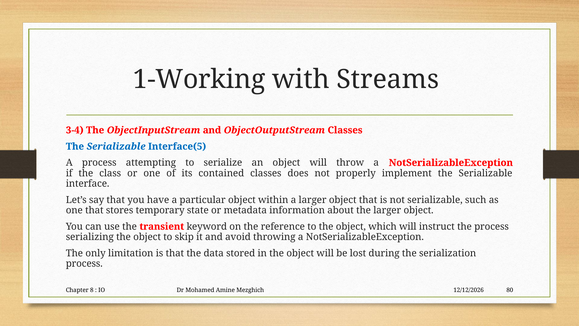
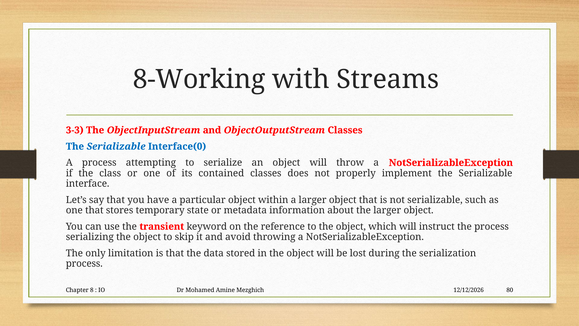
1-Working: 1-Working -> 8-Working
3-4: 3-4 -> 3-3
Interface(5: Interface(5 -> Interface(0
